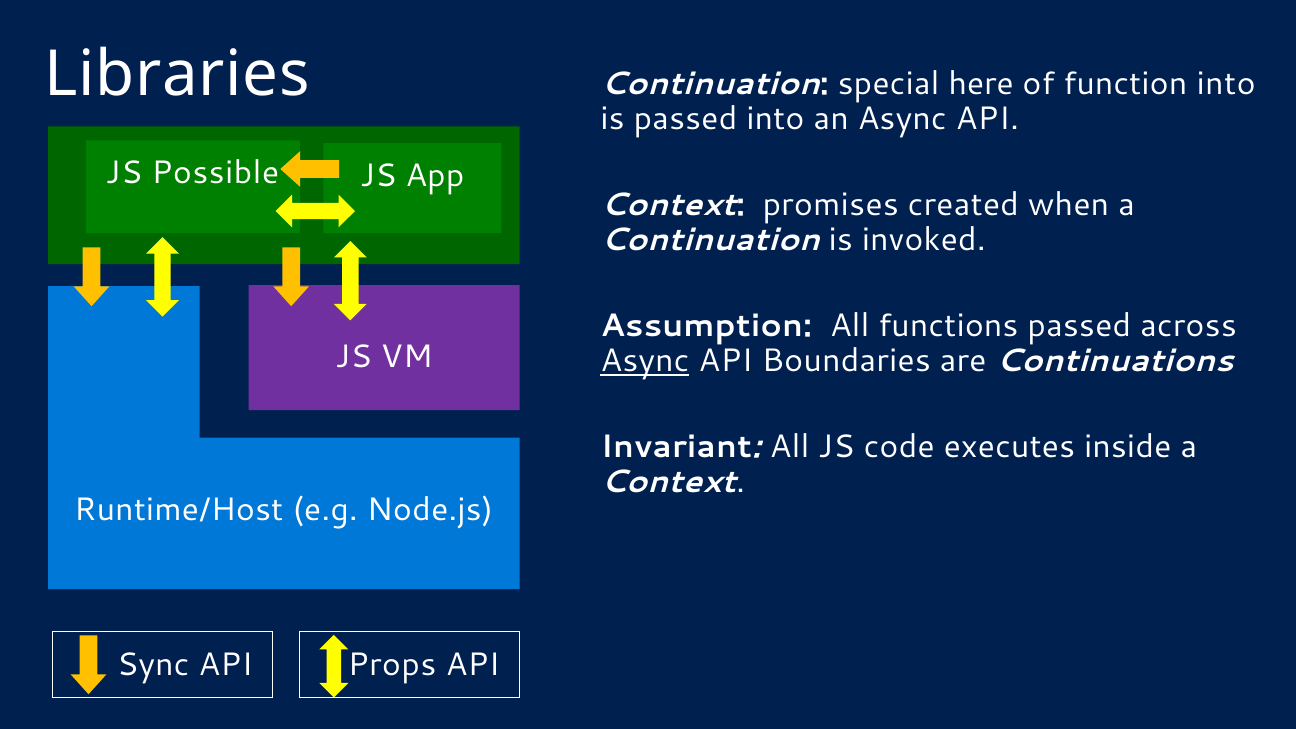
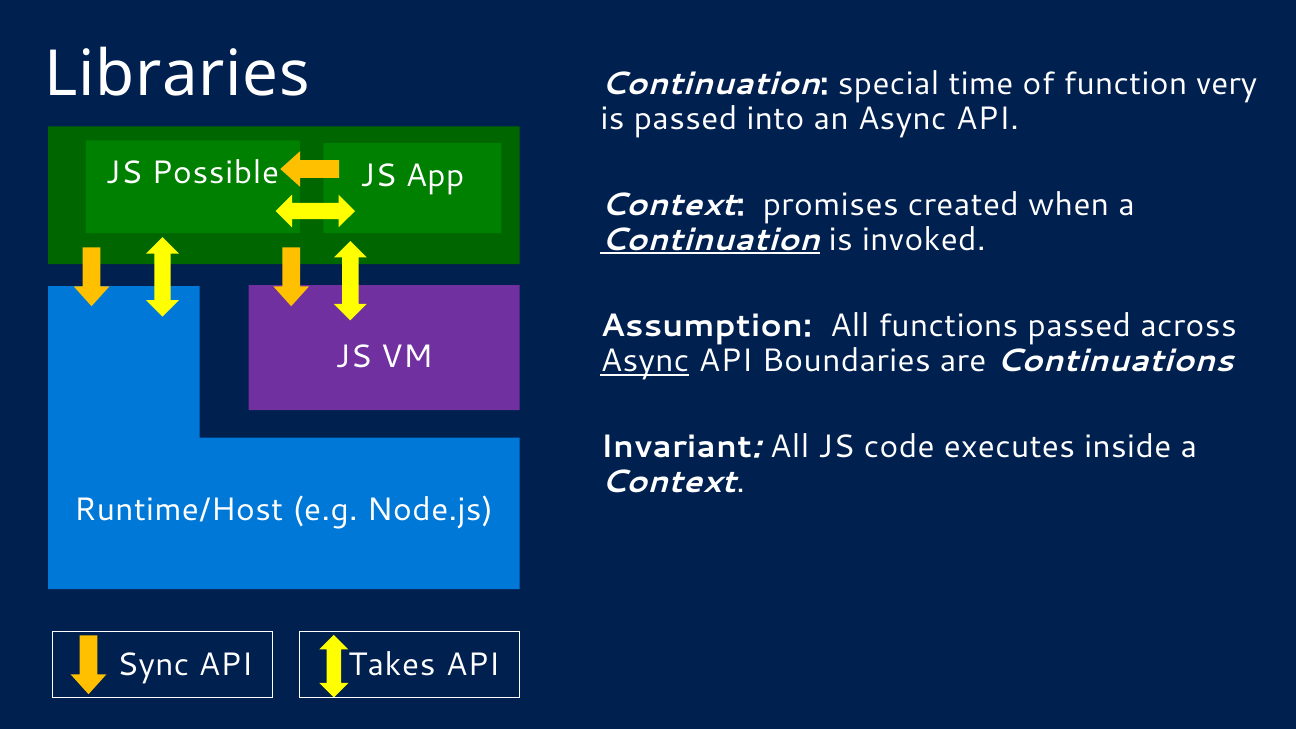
here: here -> time
function into: into -> very
Continuation at (710, 239) underline: none -> present
Props: Props -> Takes
